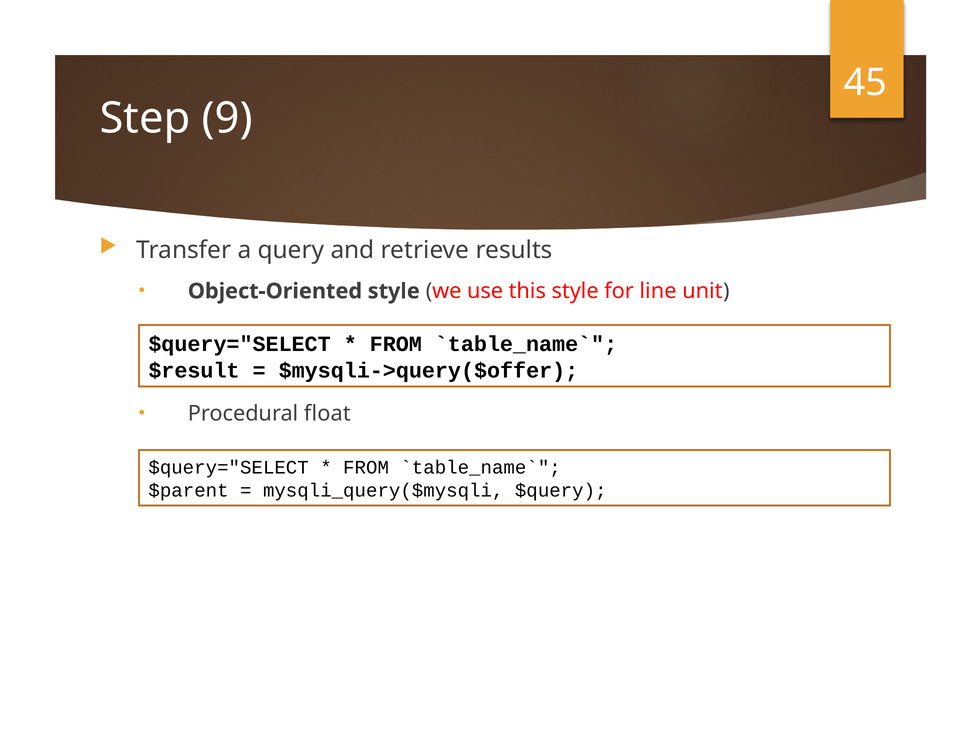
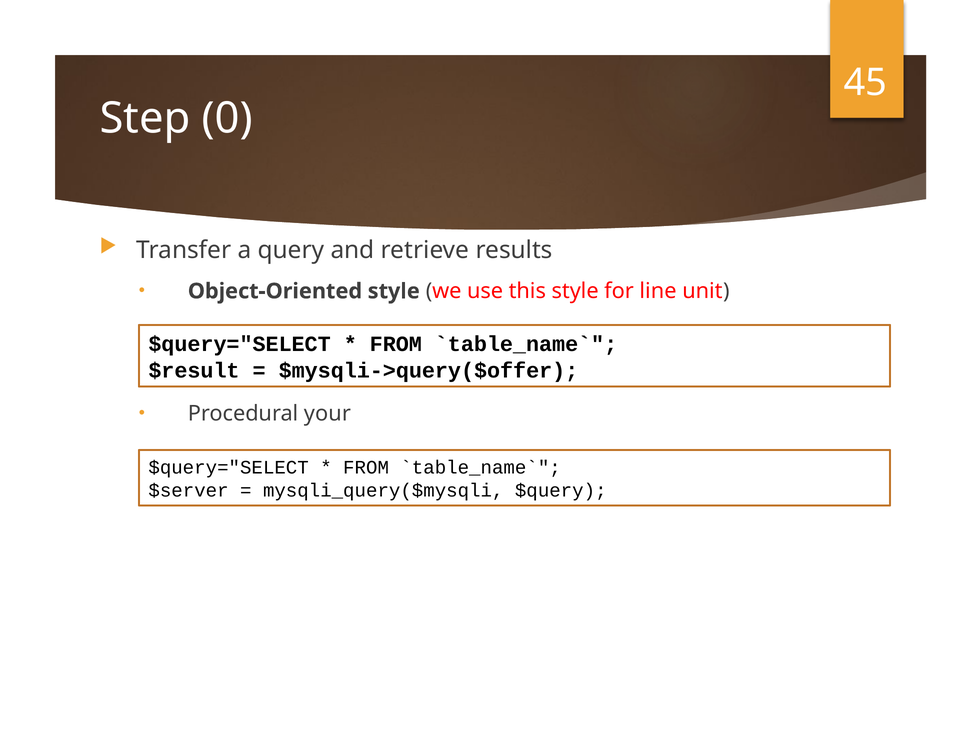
9: 9 -> 0
float: float -> your
$parent: $parent -> $server
